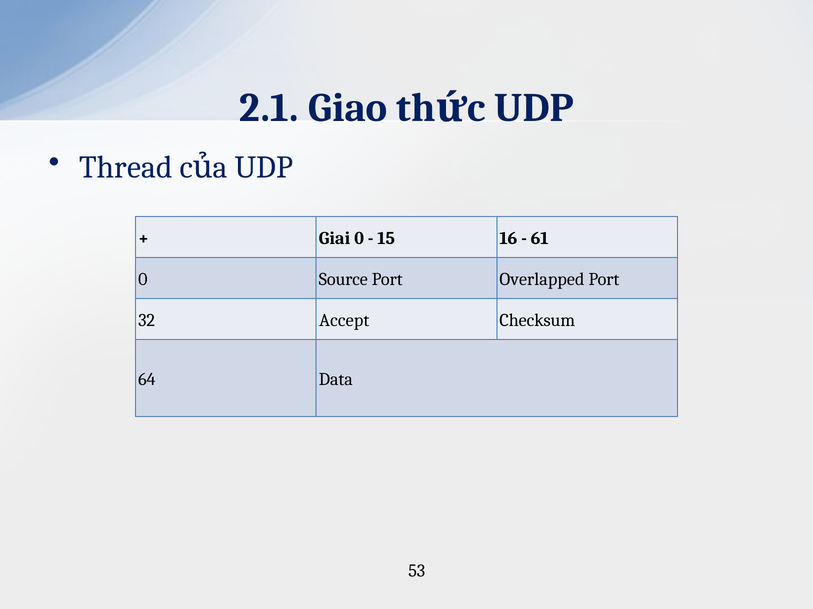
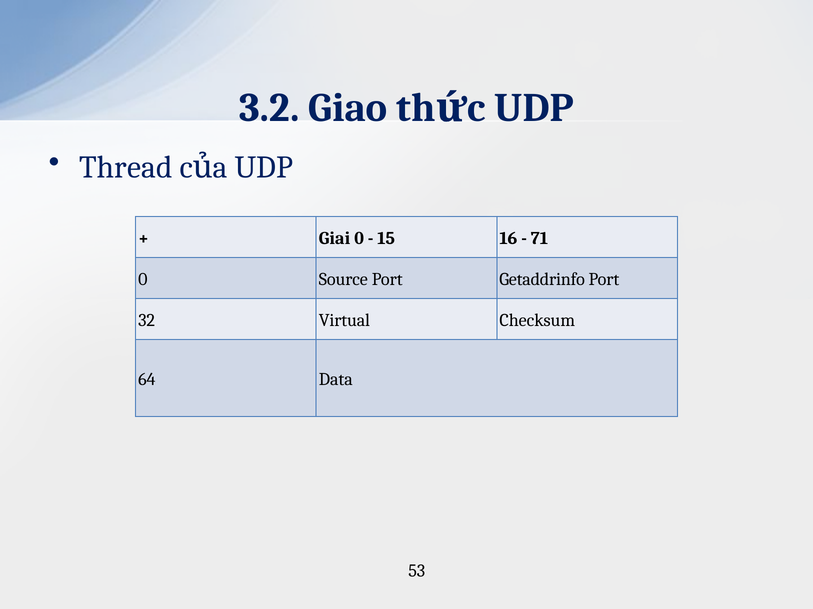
2.1: 2.1 -> 3.2
61: 61 -> 71
Overlapped: Overlapped -> Getaddrinfo
Accept: Accept -> Virtual
